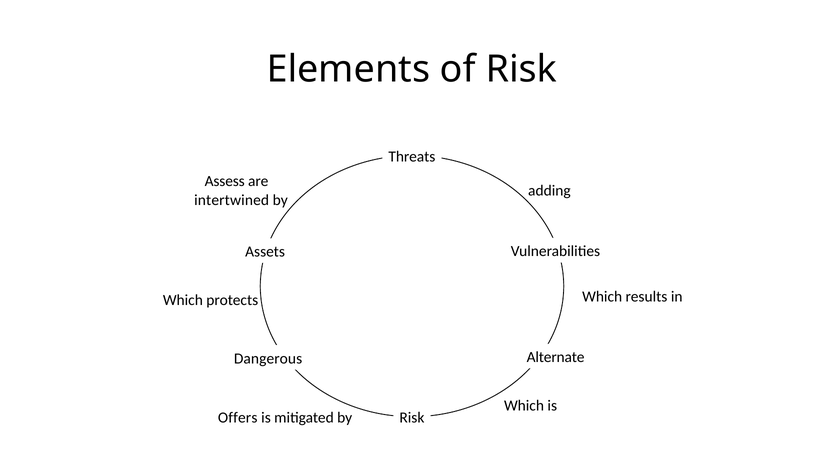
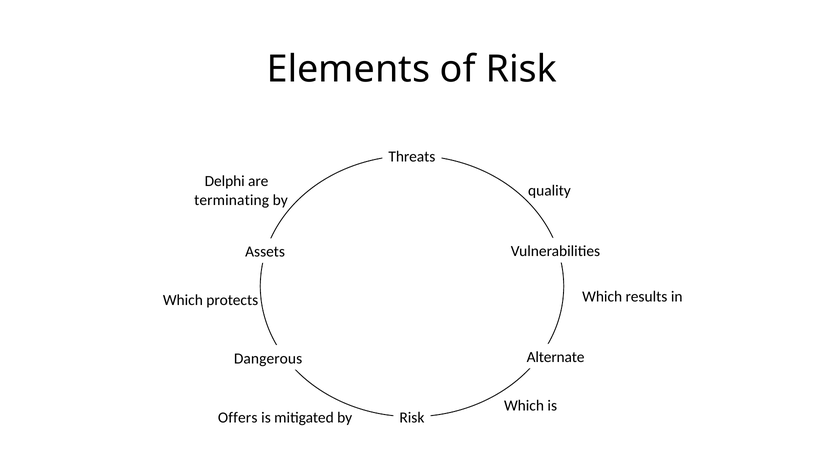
Assess: Assess -> Delphi
adding: adding -> quality
intertwined: intertwined -> terminating
